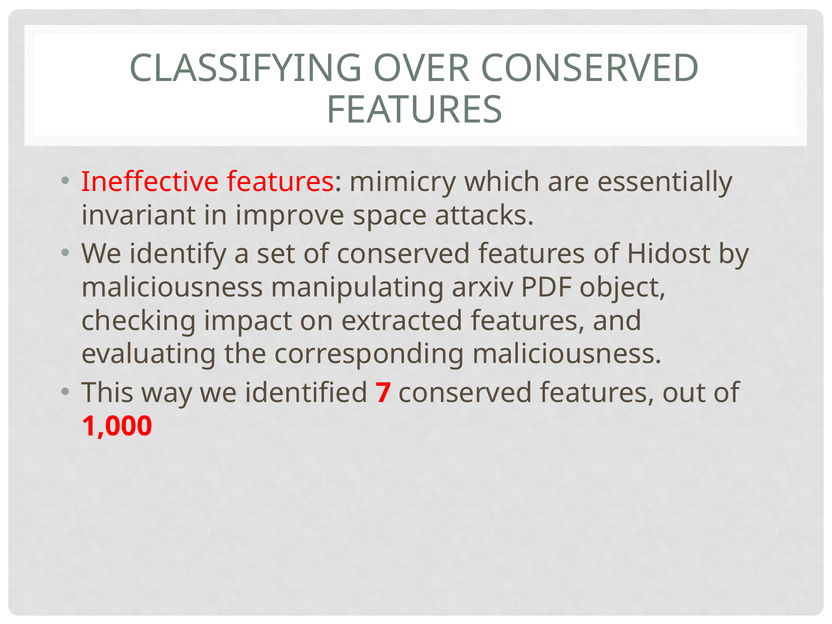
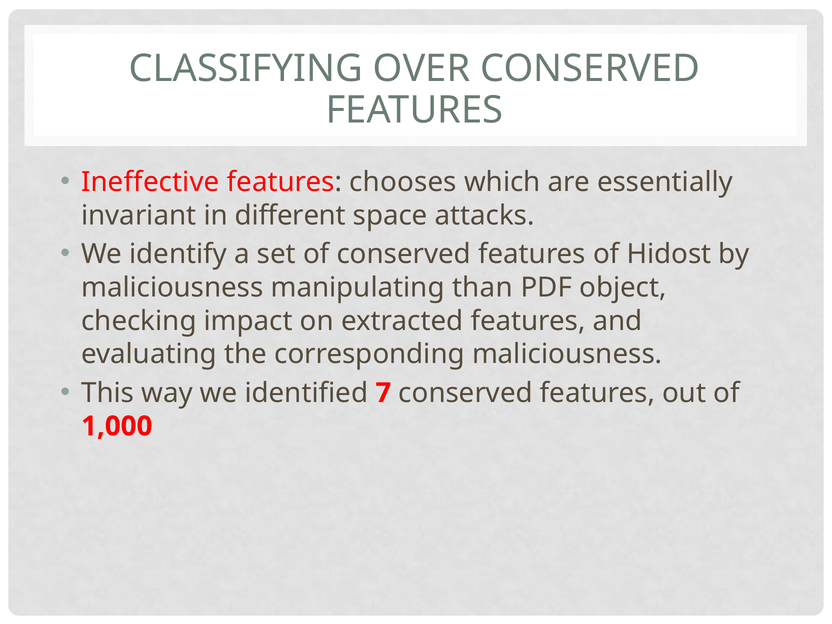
mimicry: mimicry -> chooses
improve: improve -> different
arxiv: arxiv -> than
